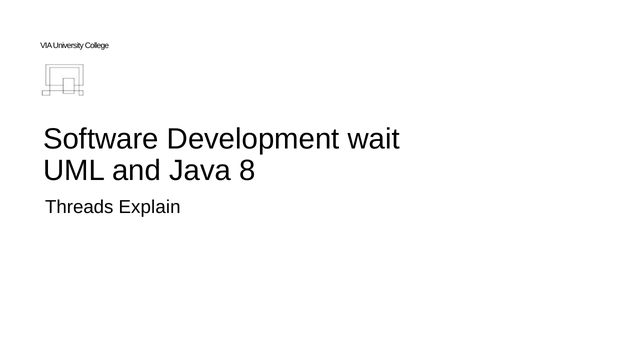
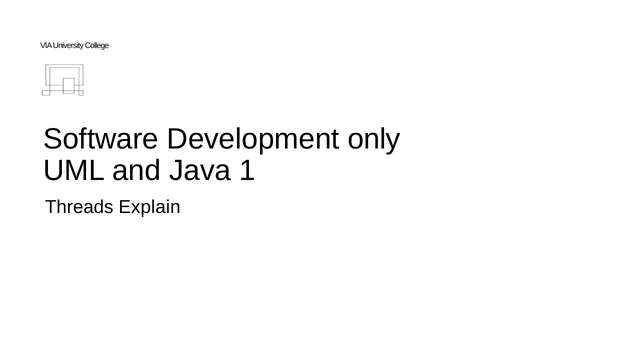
wait: wait -> only
8: 8 -> 1
